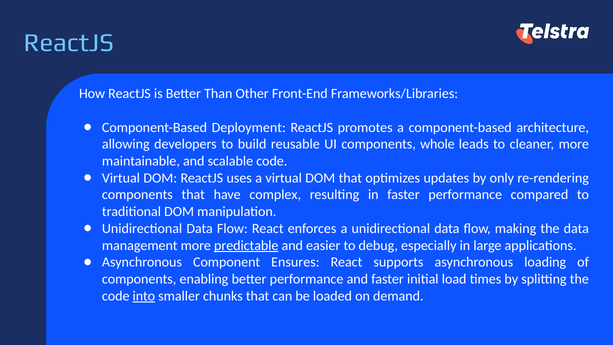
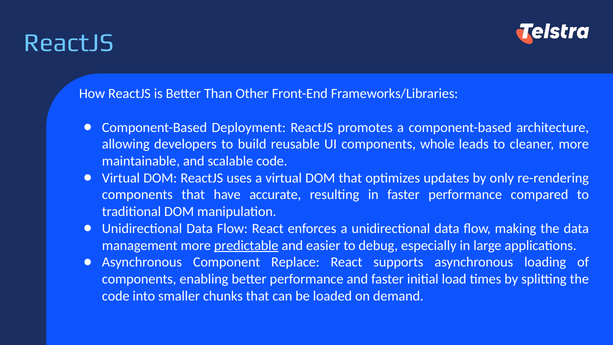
complex: complex -> accurate
Ensures: Ensures -> Replace
into underline: present -> none
